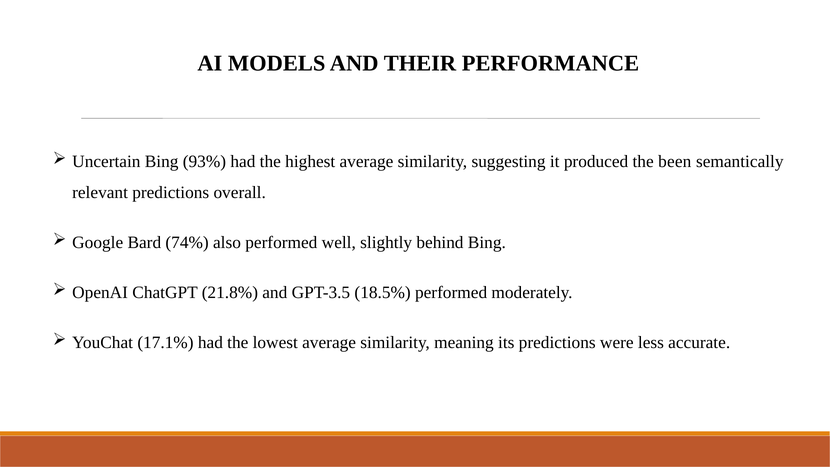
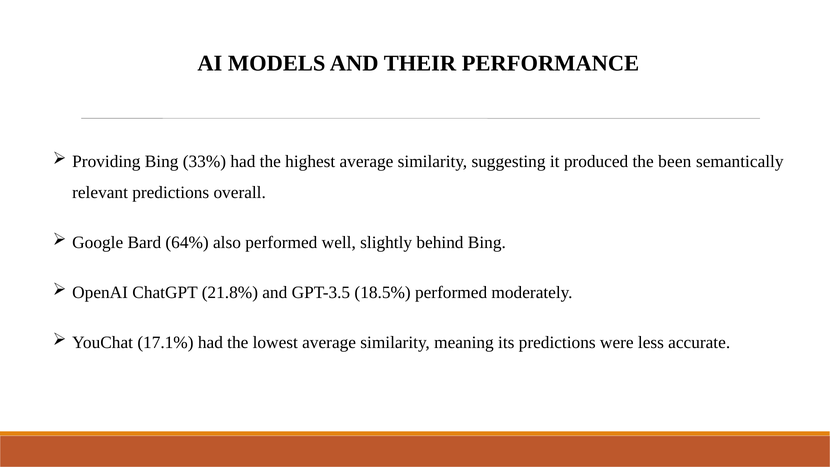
Uncertain: Uncertain -> Providing
93%: 93% -> 33%
74%: 74% -> 64%
